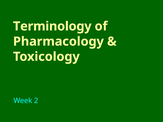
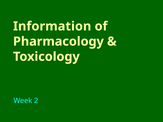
Terminology: Terminology -> Information
